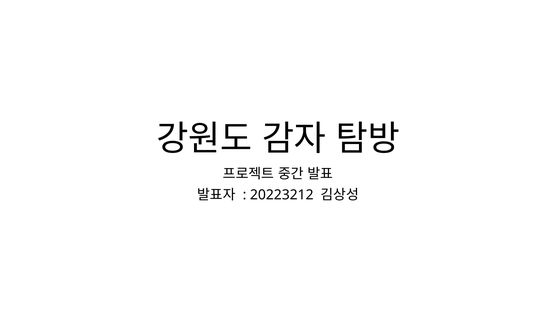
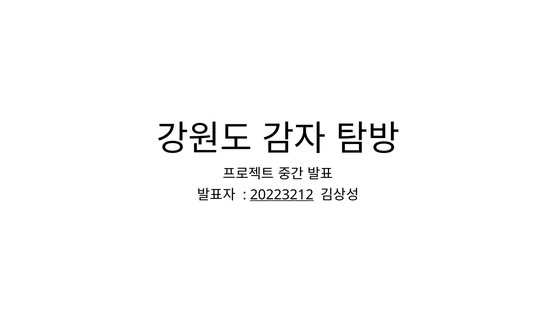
20223212 underline: none -> present
